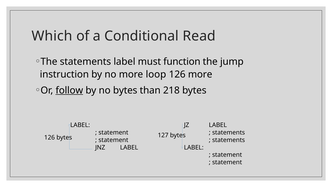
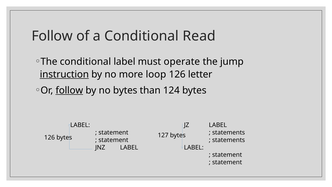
Which at (52, 36): Which -> Follow
The statements: statements -> conditional
function: function -> operate
instruction underline: none -> present
126 more: more -> letter
218: 218 -> 124
